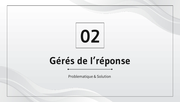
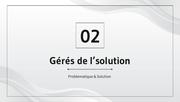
l’réponse: l’réponse -> l’solution
